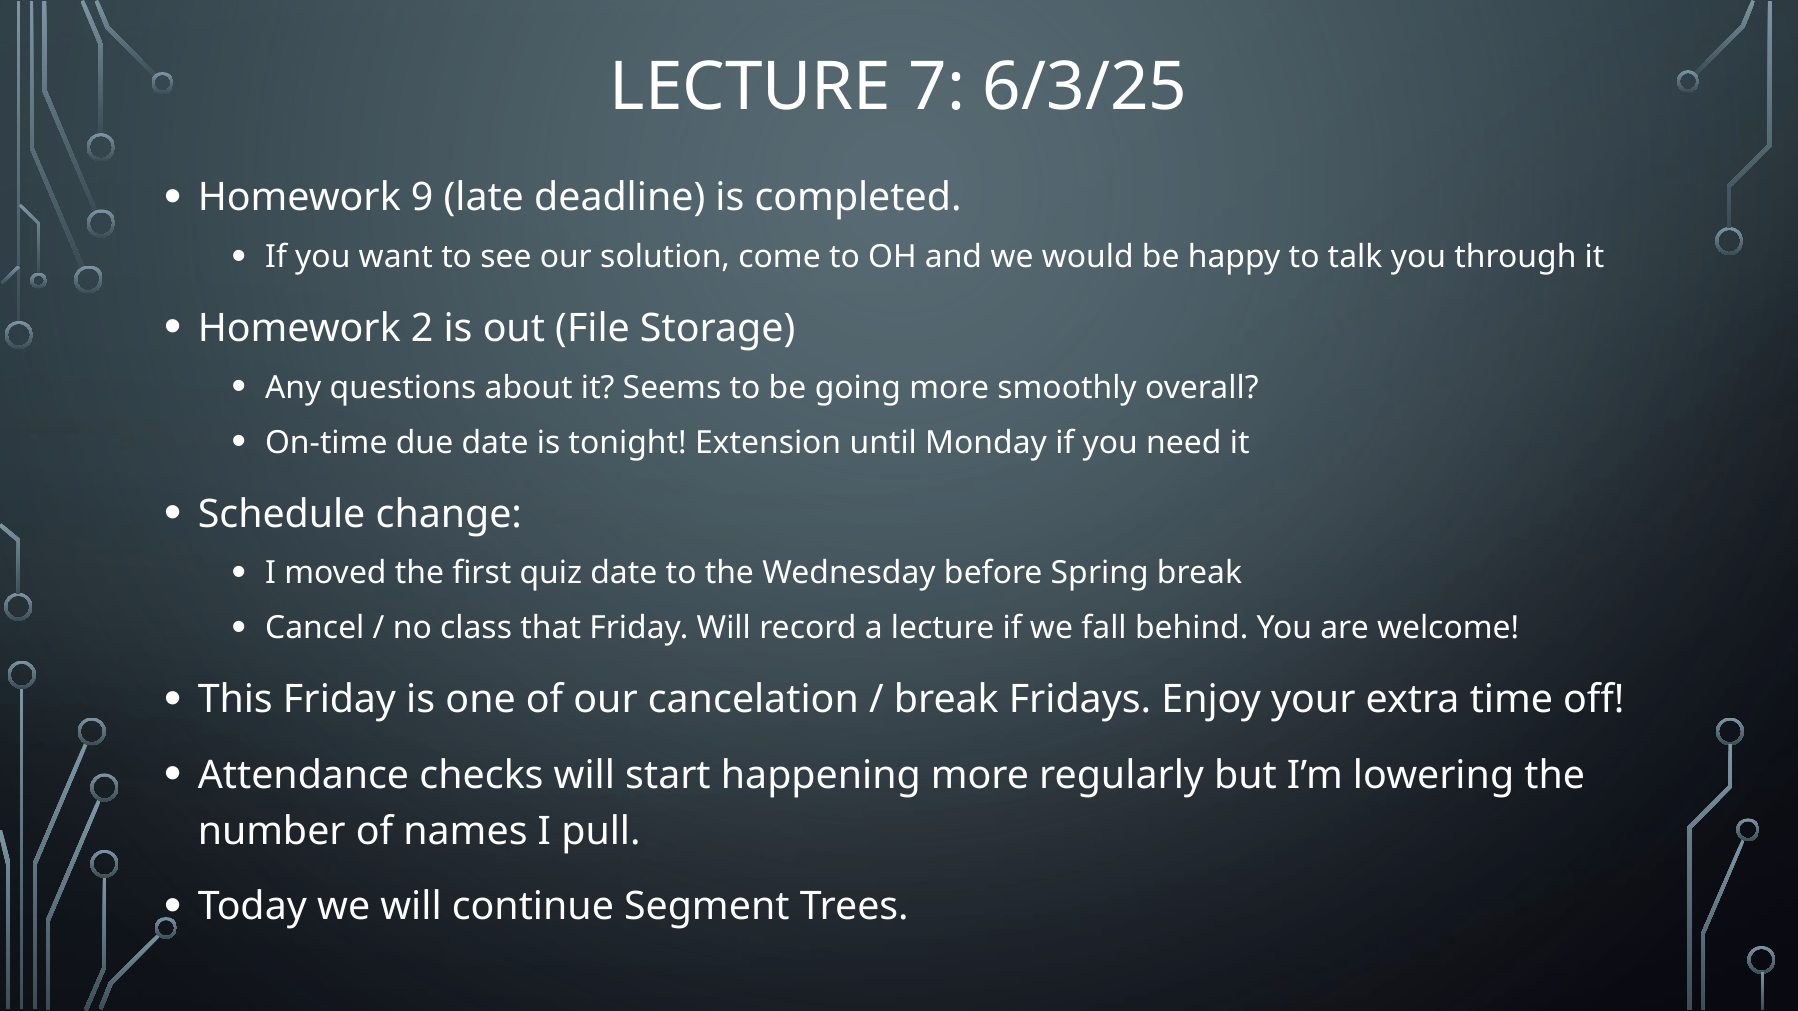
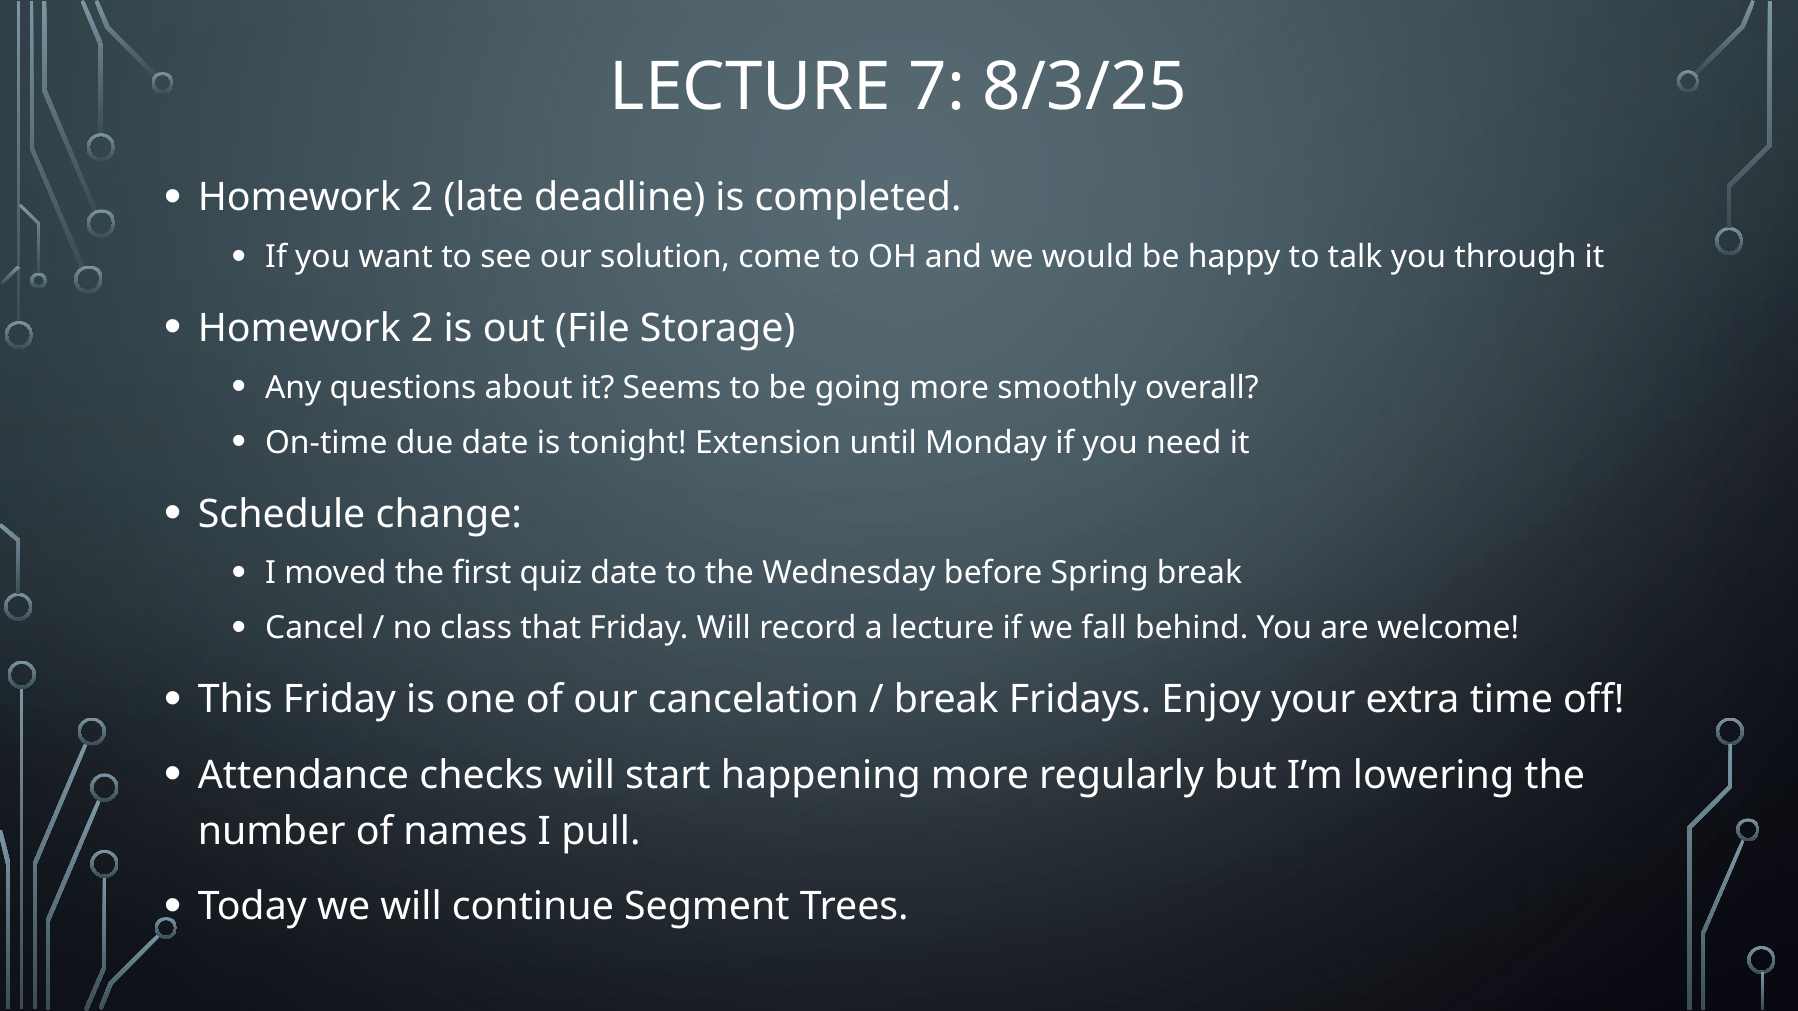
6/3/25: 6/3/25 -> 8/3/25
9 at (422, 198): 9 -> 2
